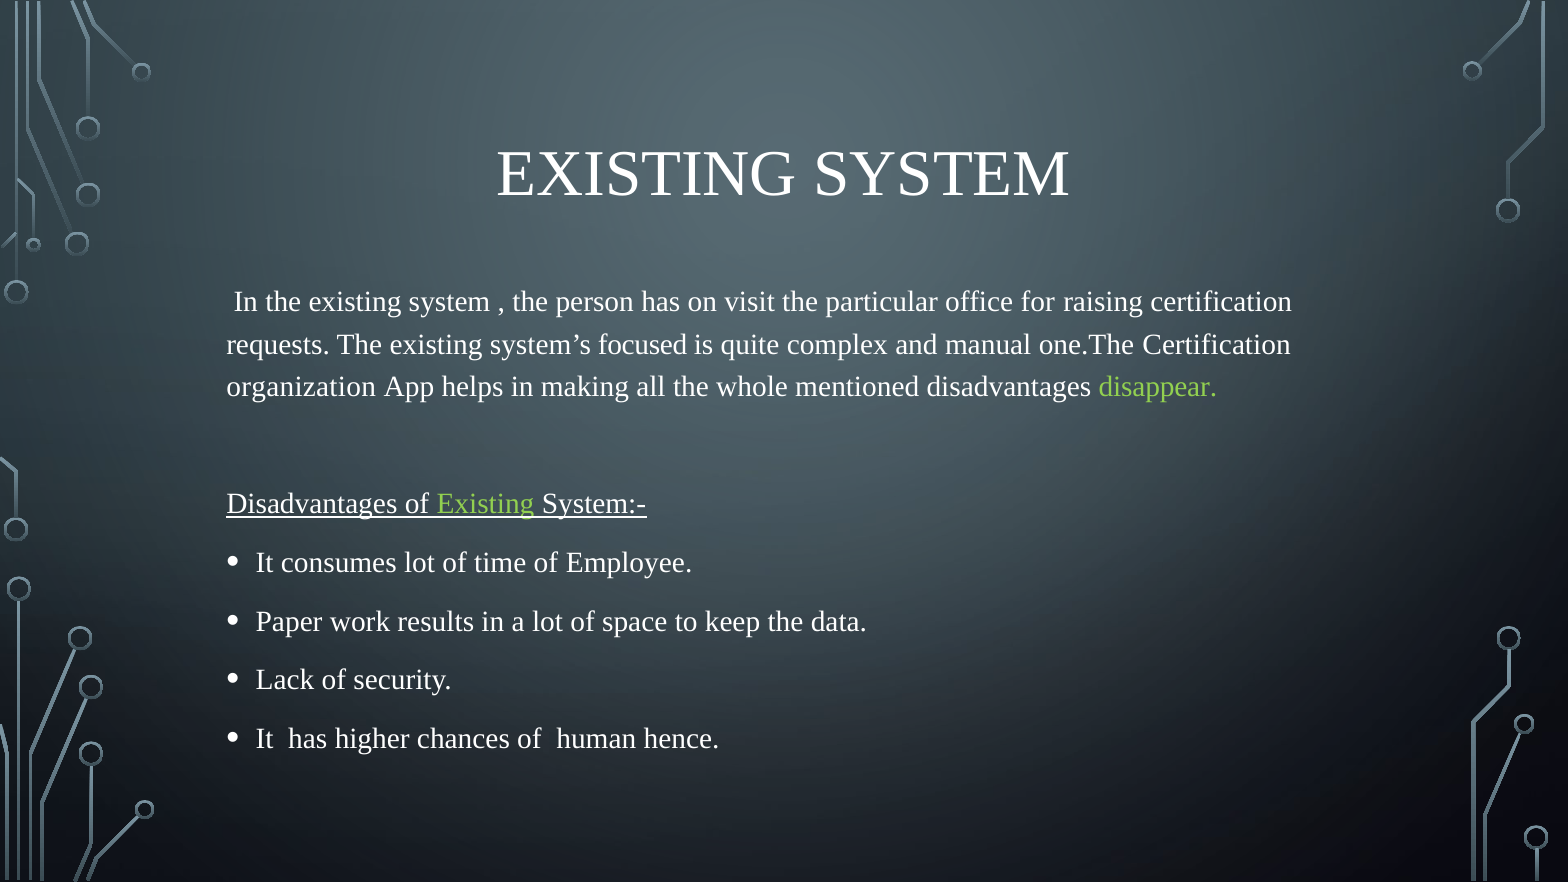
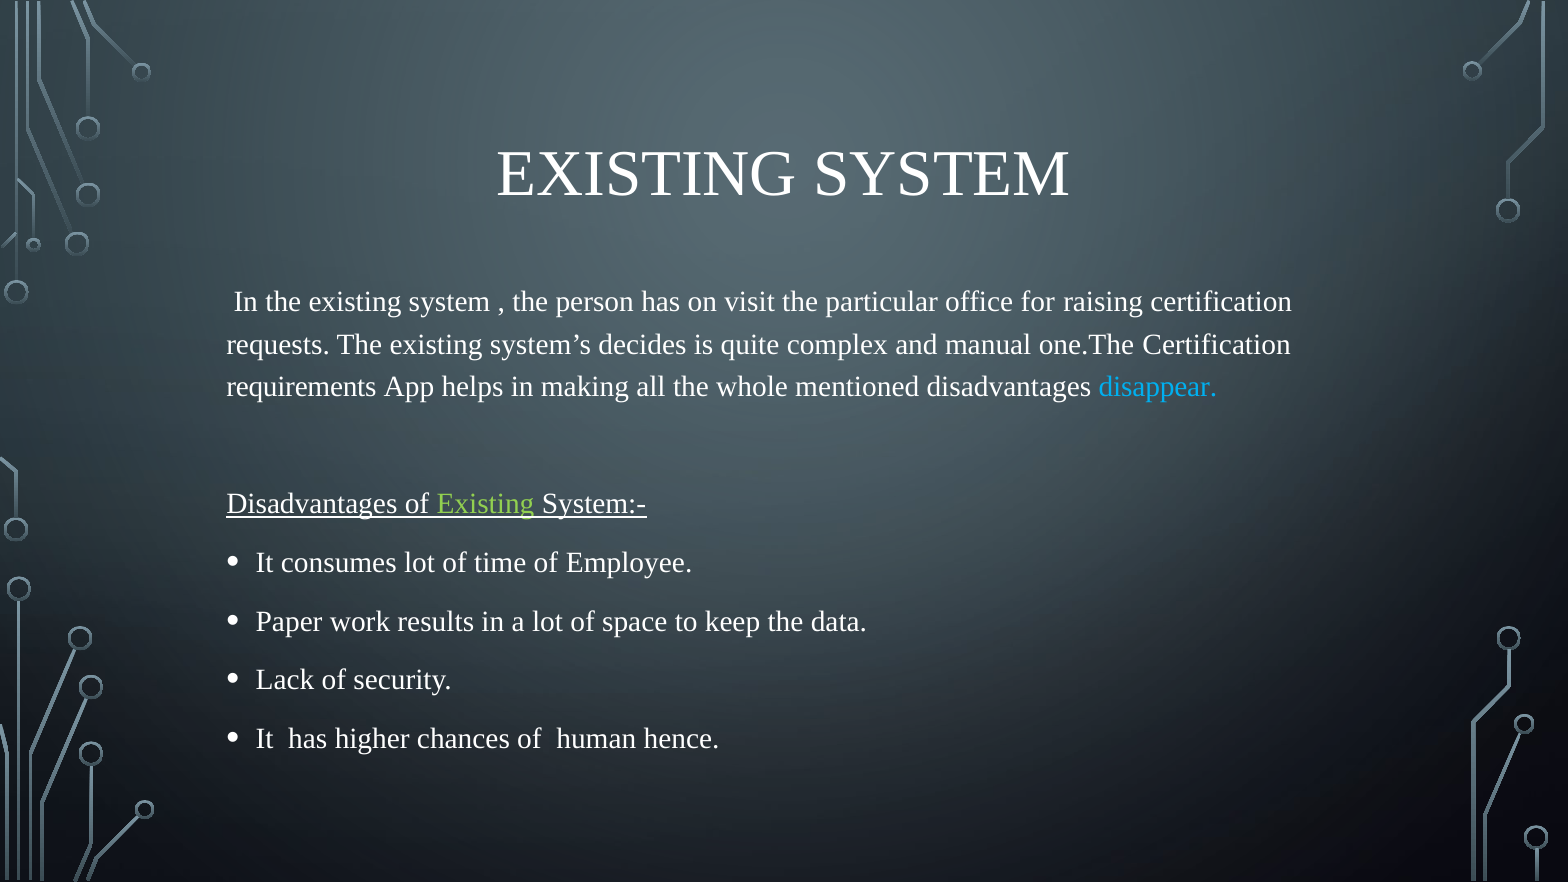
focused: focused -> decides
organization: organization -> requirements
disappear colour: light green -> light blue
